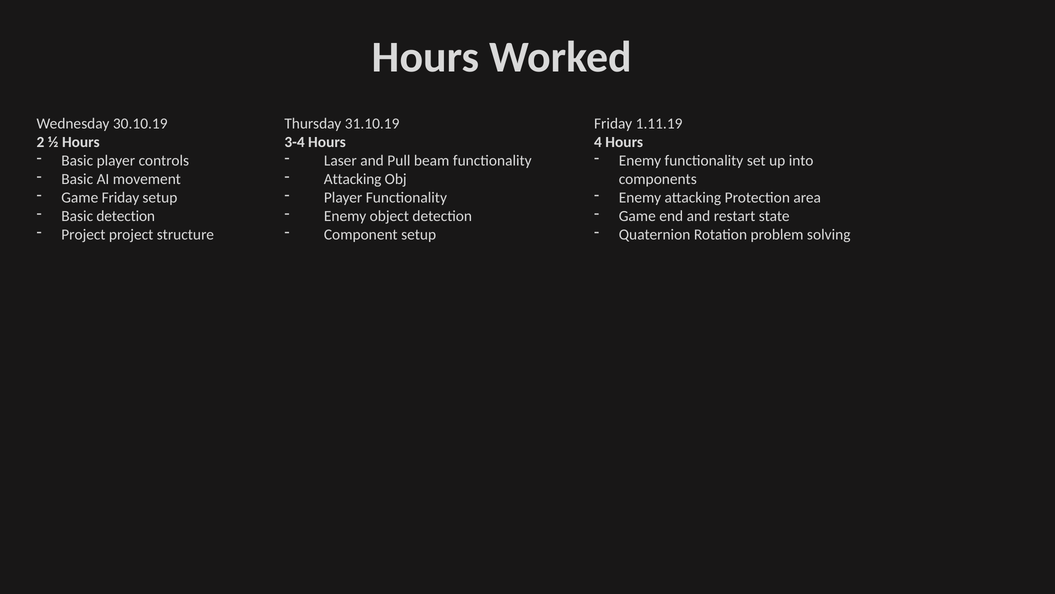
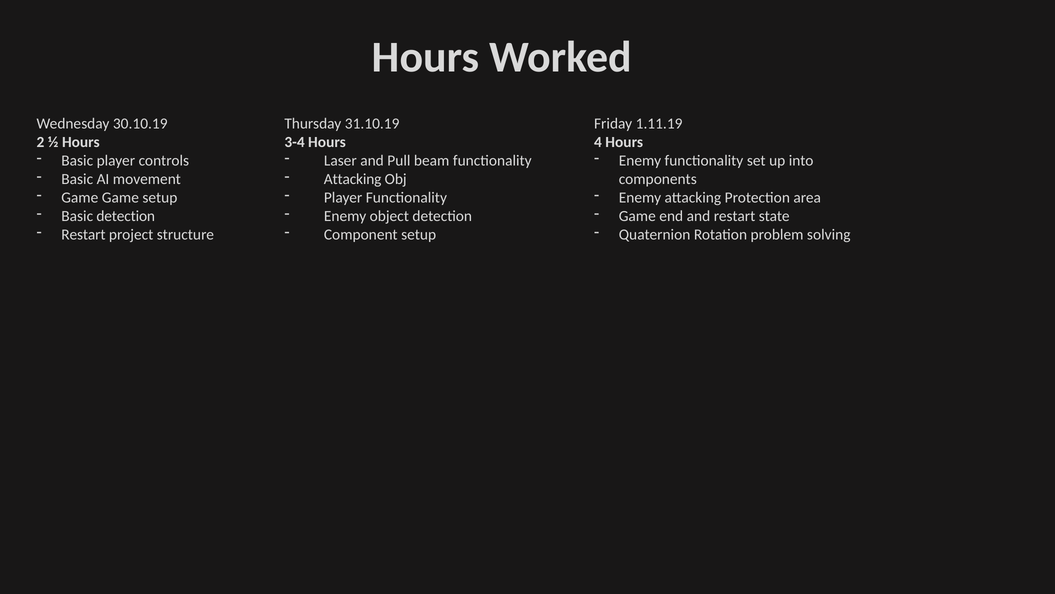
Game Friday: Friday -> Game
Project at (83, 234): Project -> Restart
